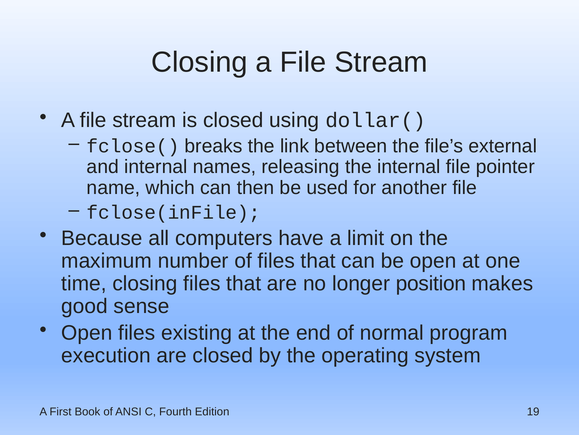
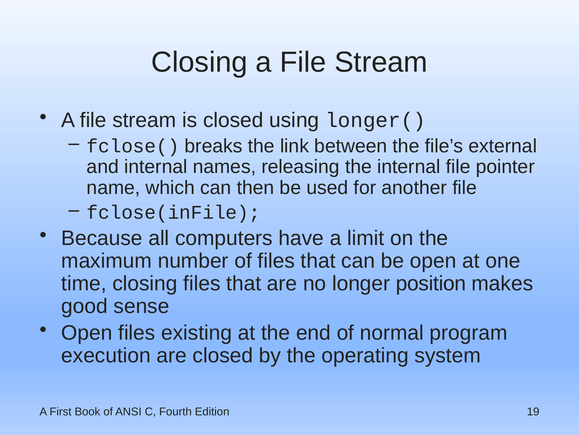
dollar(: dollar( -> longer(
